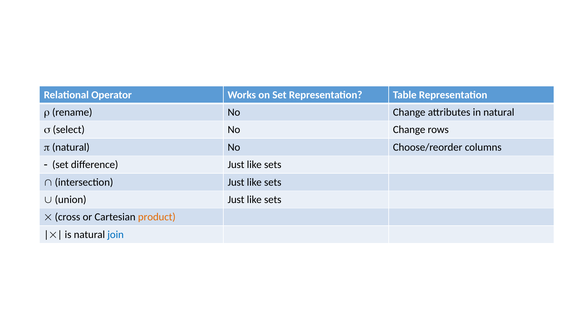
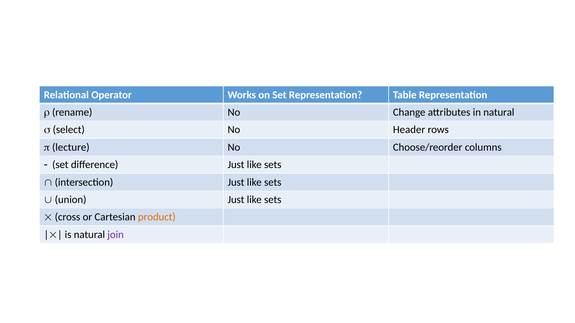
select No Change: Change -> Header
natural at (71, 147): natural -> lecture
join colour: blue -> purple
